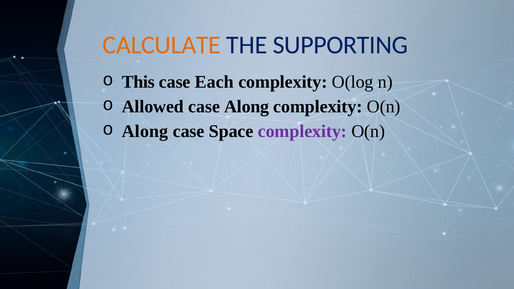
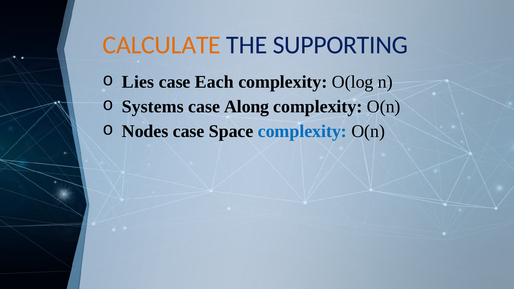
This: This -> Lies
Allowed: Allowed -> Systems
Along at (145, 131): Along -> Nodes
complexity at (302, 131) colour: purple -> blue
